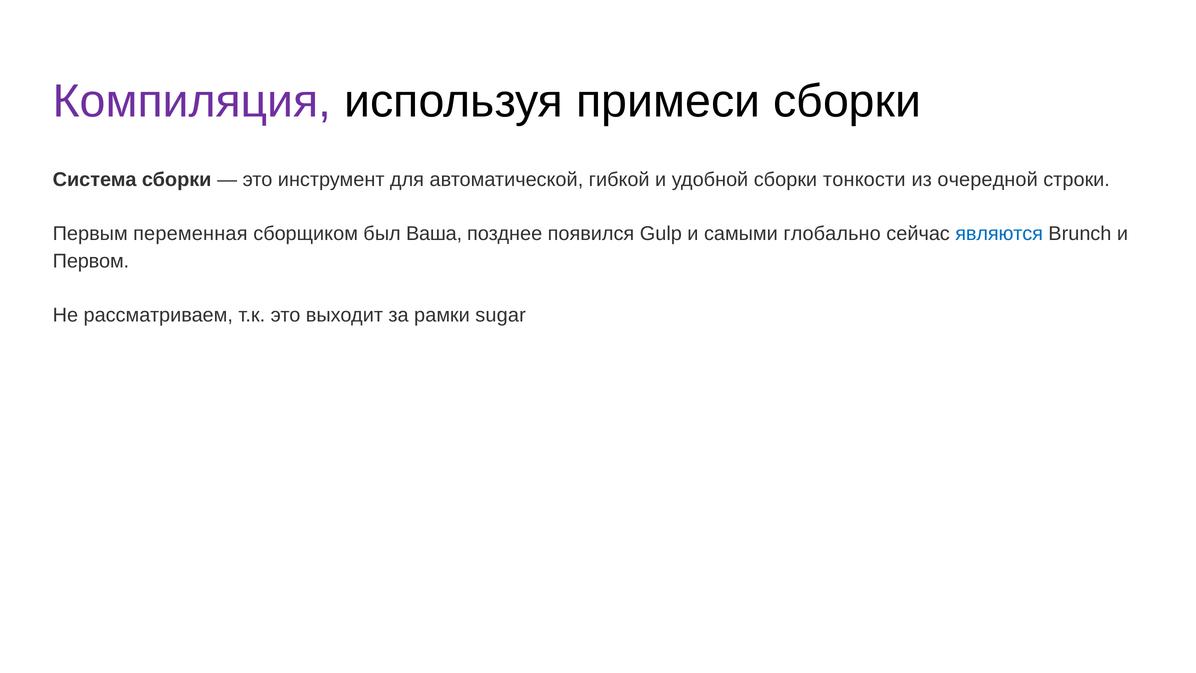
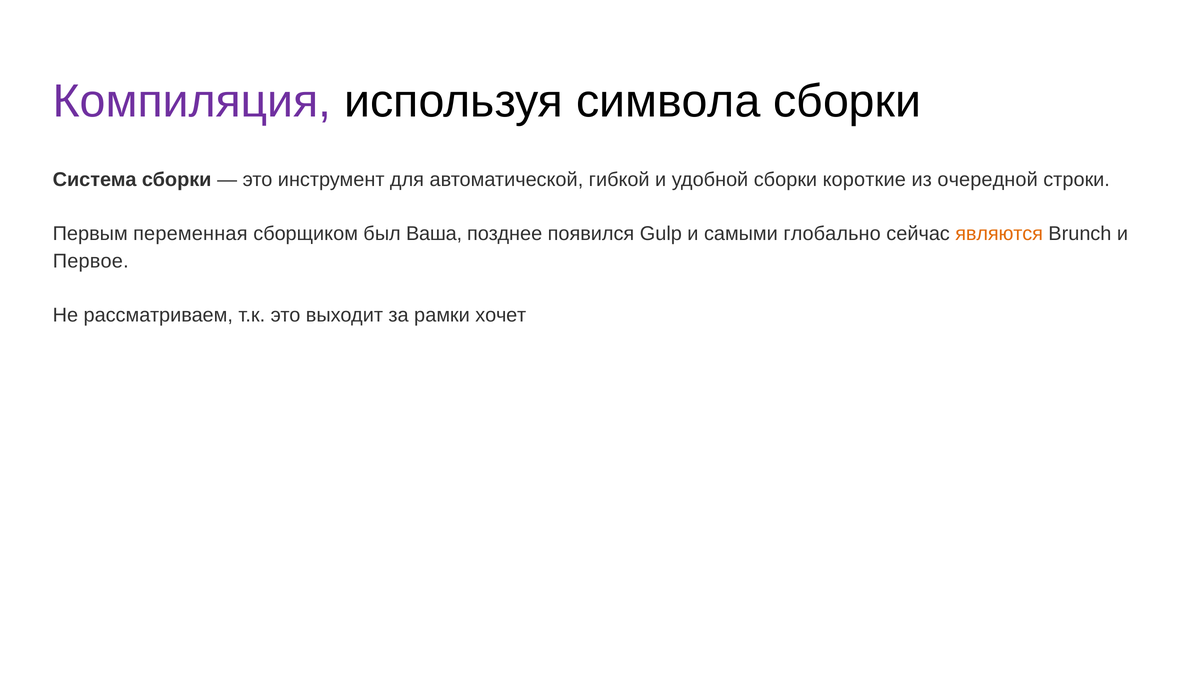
примеси: примеси -> символа
тонкости: тонкости -> короткие
являются colour: blue -> orange
Первом: Первом -> Первое
sugar: sugar -> хочет
